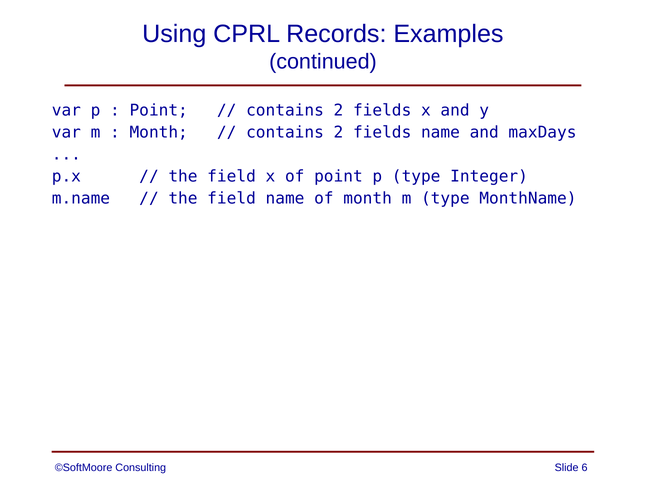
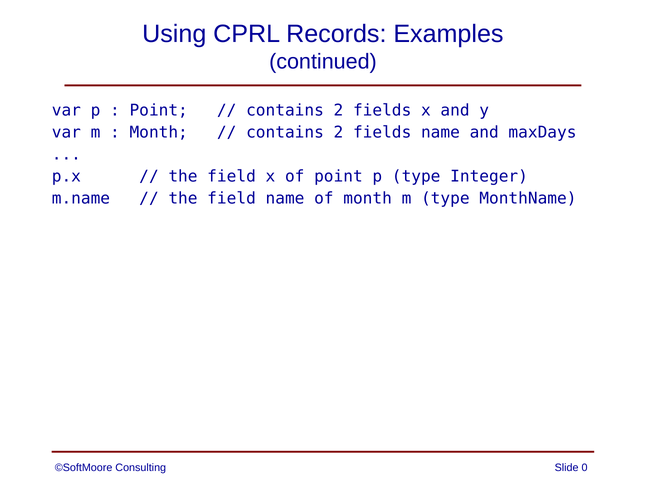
6: 6 -> 0
